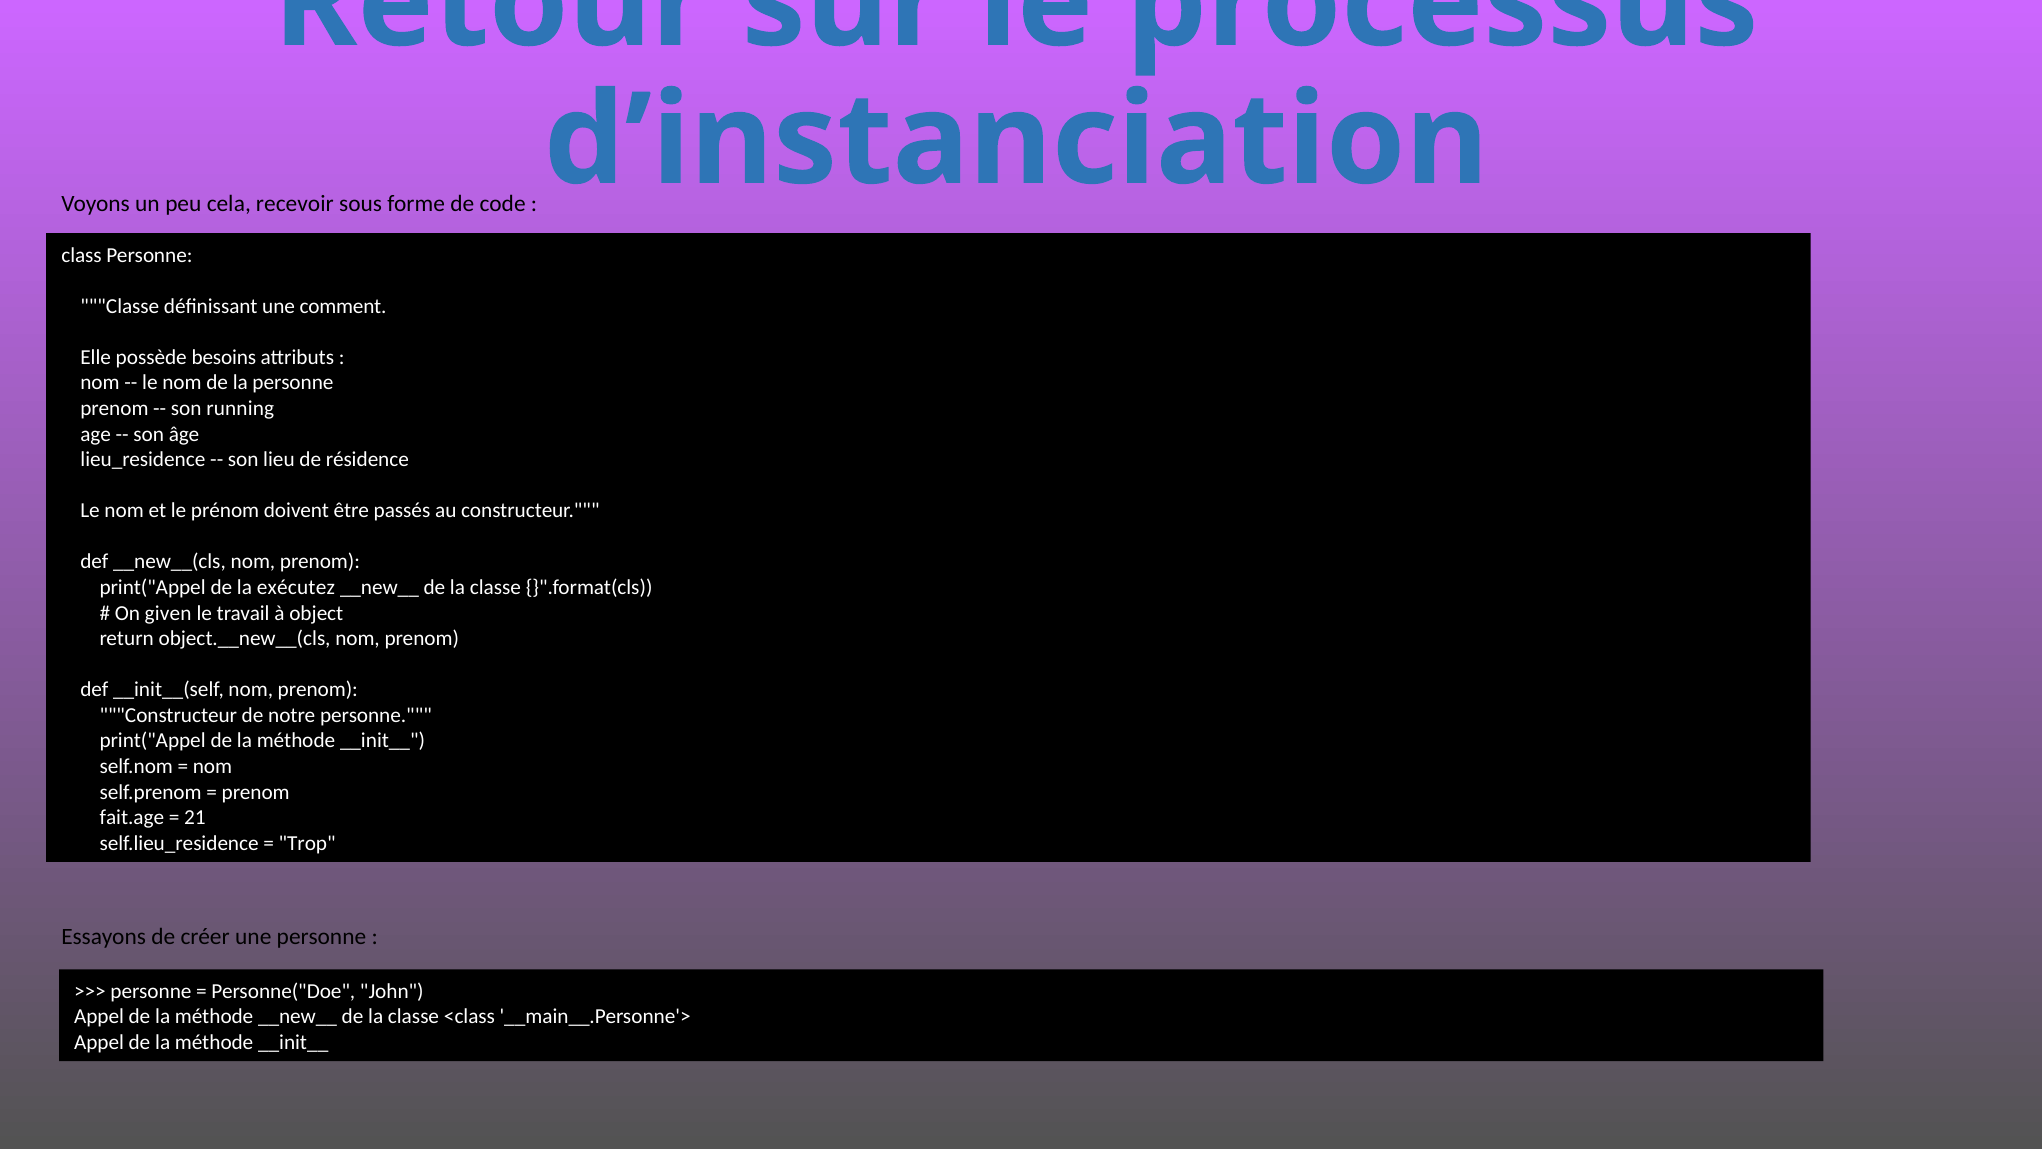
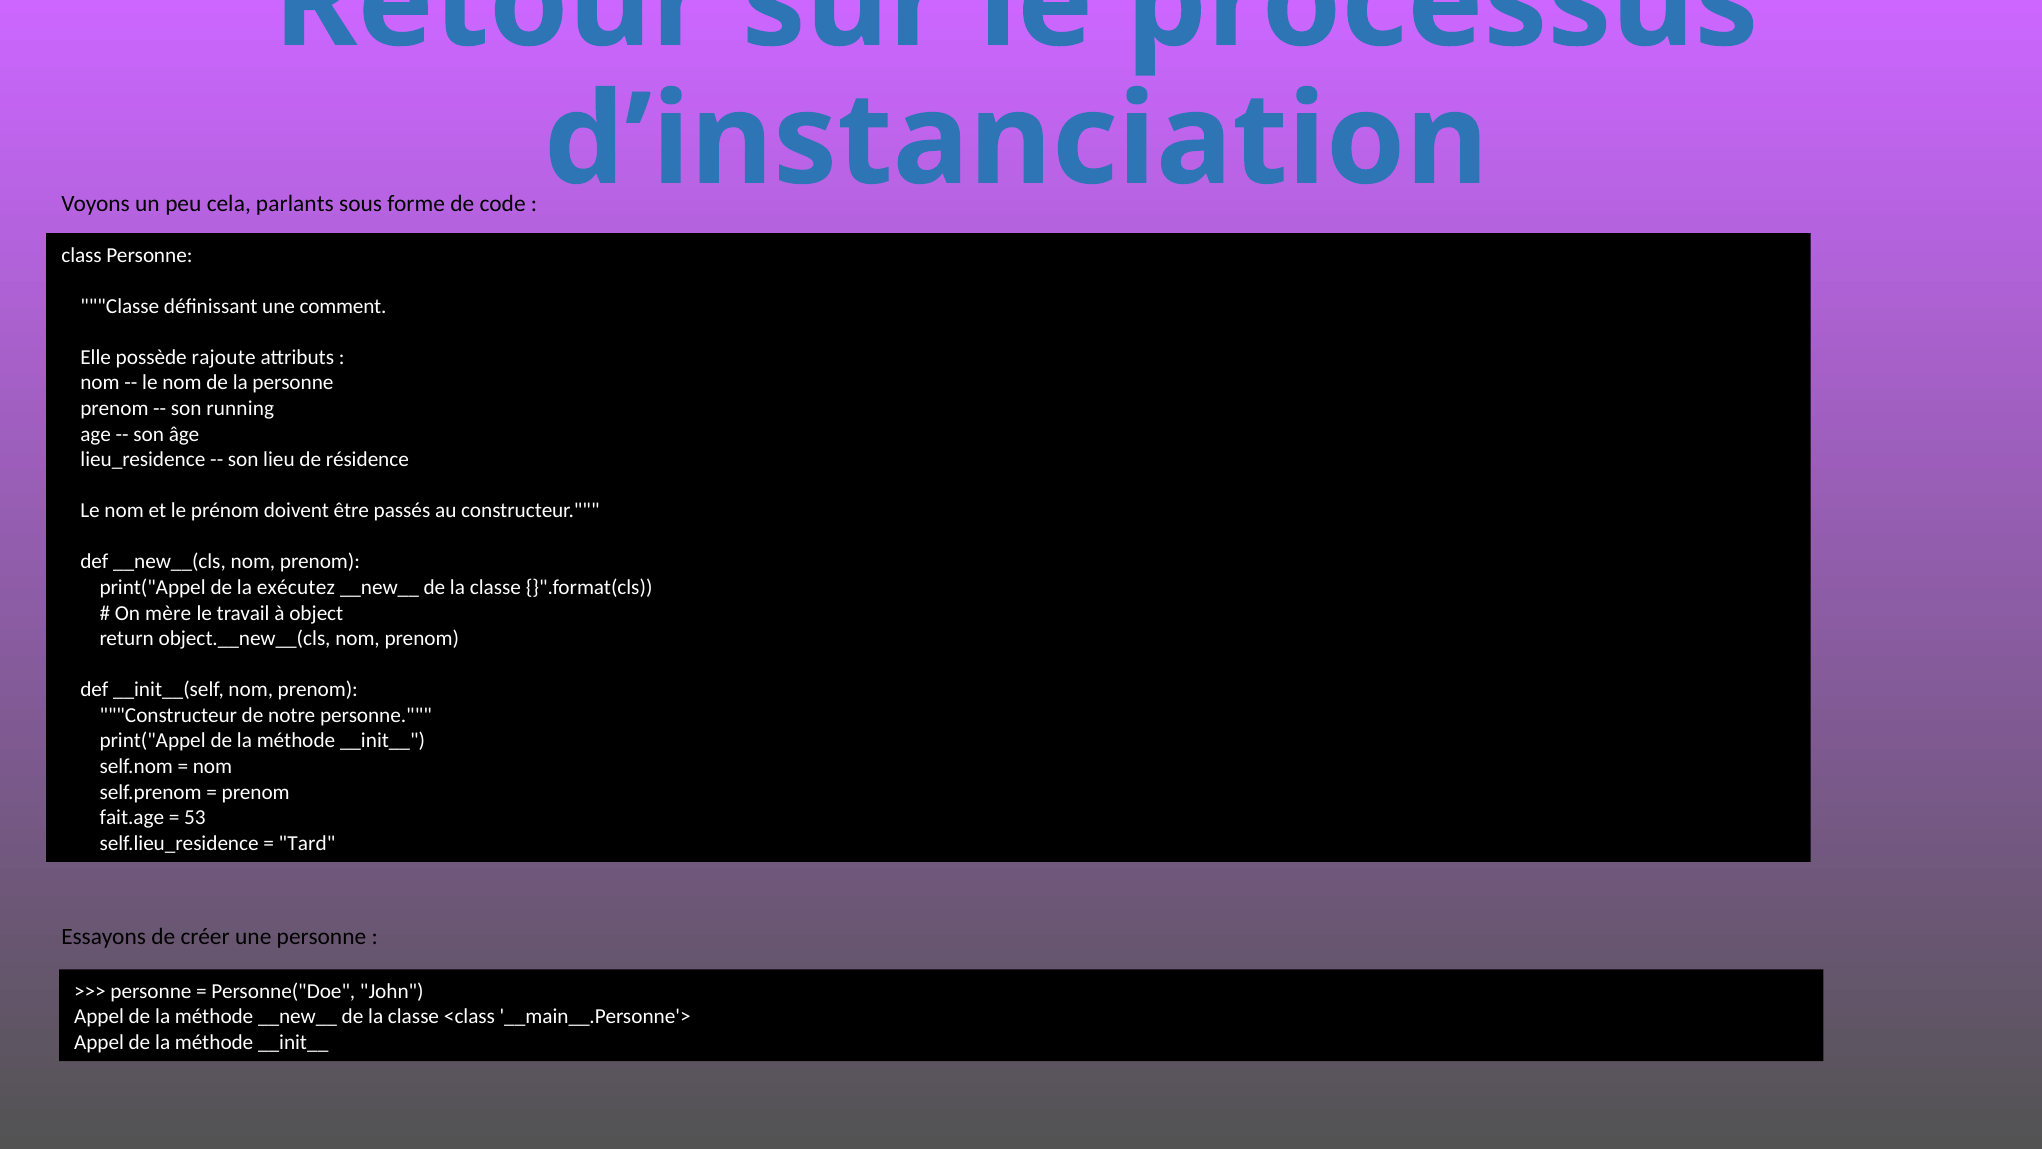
recevoir: recevoir -> parlants
besoins: besoins -> rajoute
given: given -> mère
21: 21 -> 53
Trop: Trop -> Tard
